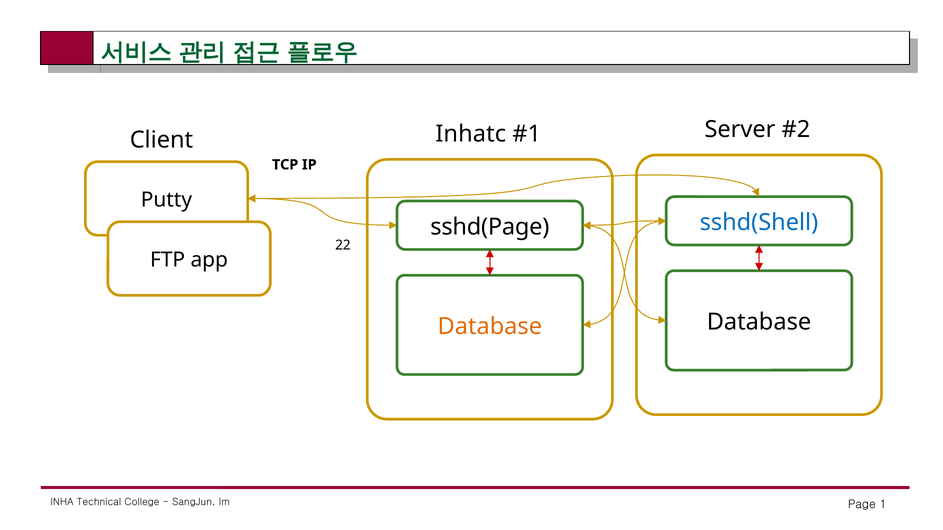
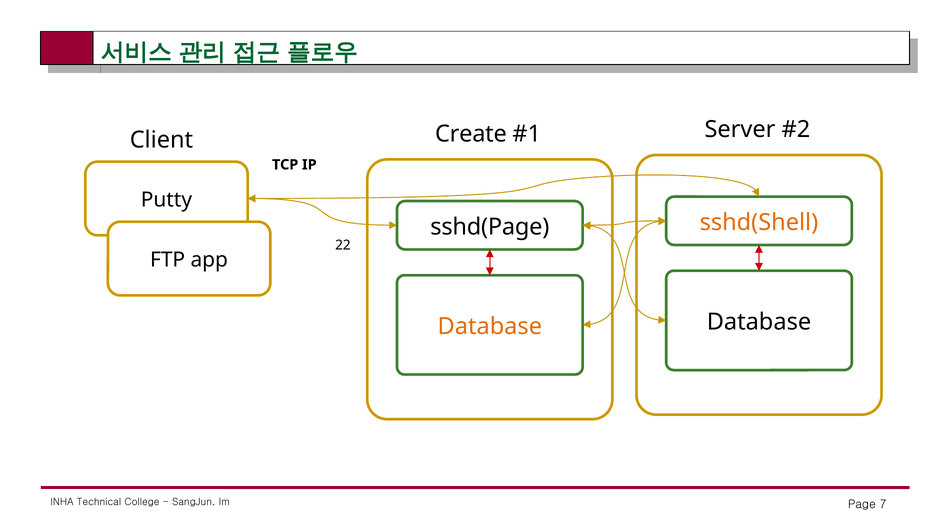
Inhatc: Inhatc -> Create
sshd(Shell colour: blue -> orange
1: 1 -> 7
